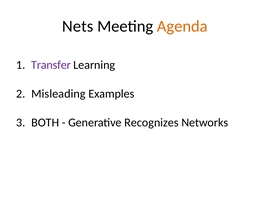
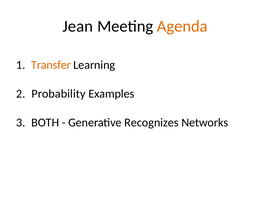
Nets: Nets -> Jean
Transfer colour: purple -> orange
Misleading: Misleading -> Probability
